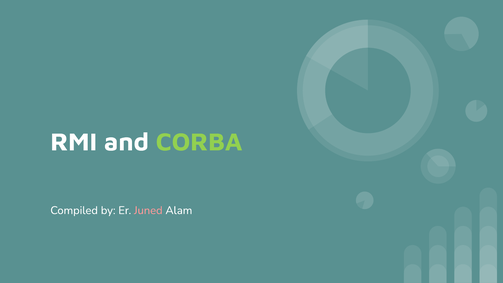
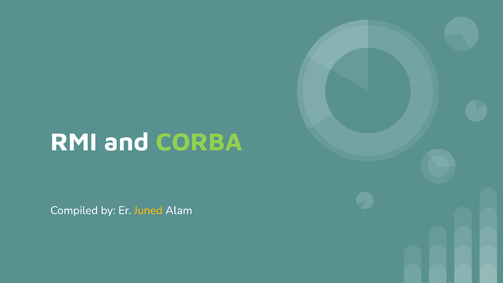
Juned colour: pink -> yellow
